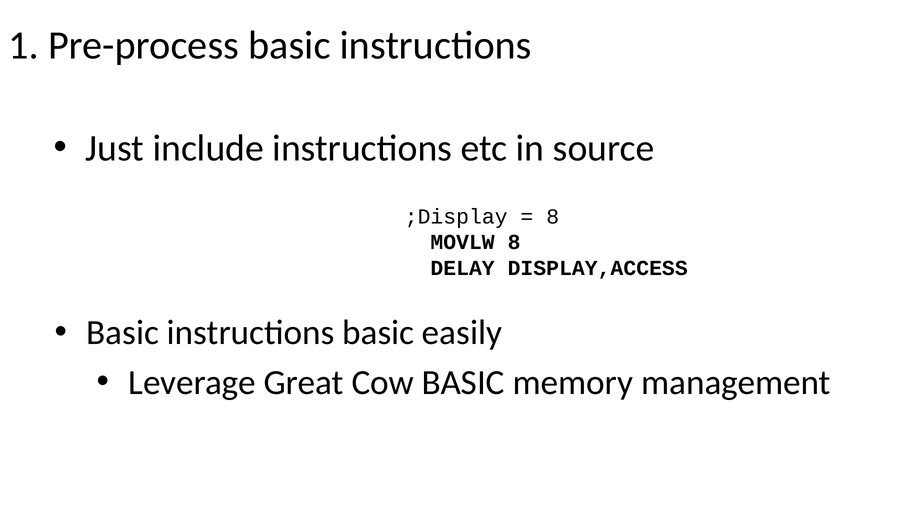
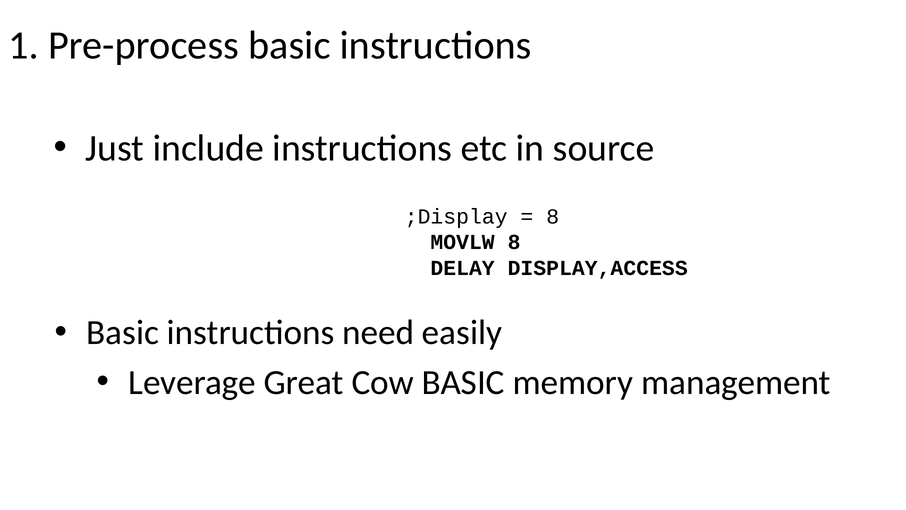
instructions basic: basic -> need
